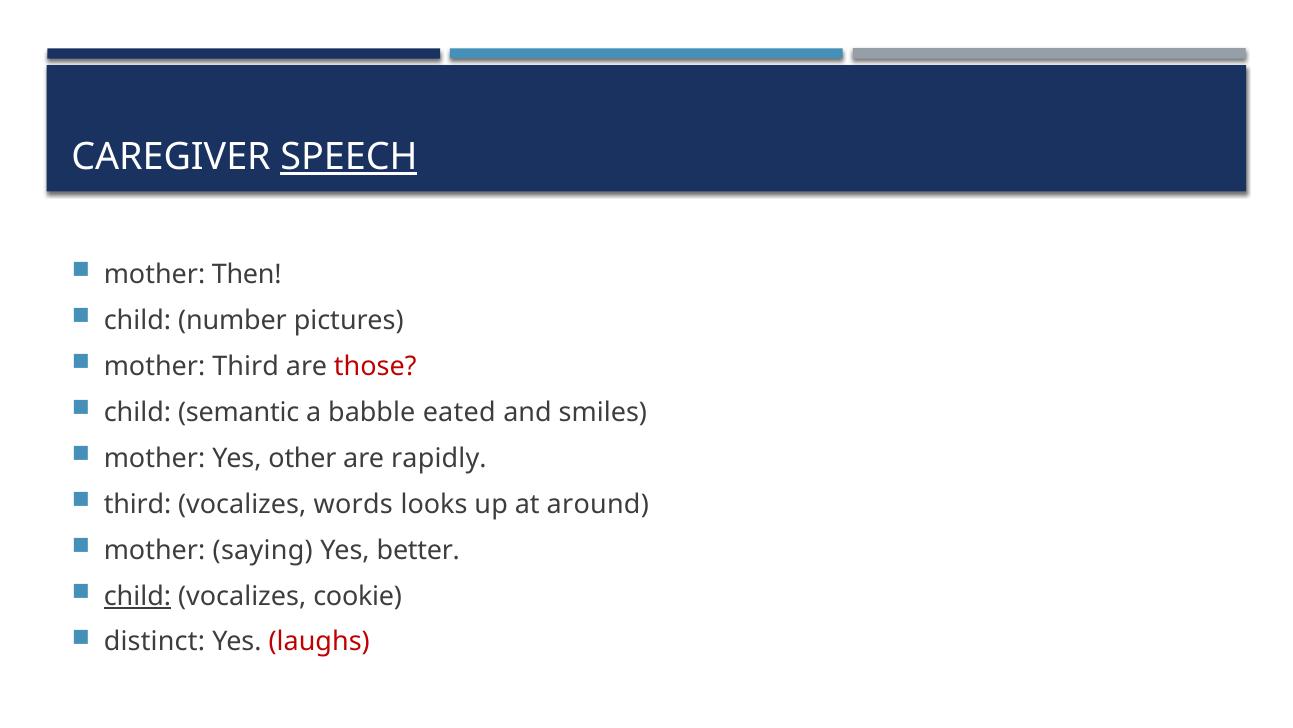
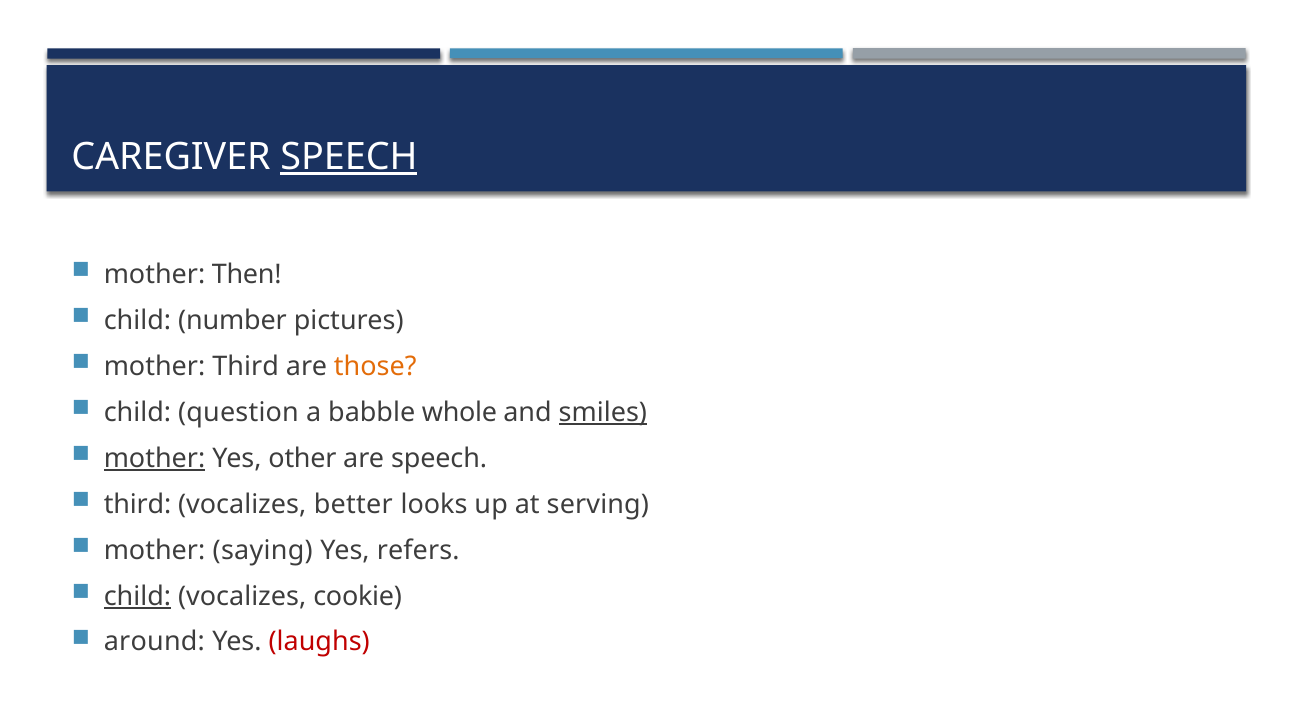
those colour: red -> orange
semantic: semantic -> question
eated: eated -> whole
smiles underline: none -> present
mother at (154, 458) underline: none -> present
are rapidly: rapidly -> speech
words: words -> better
around: around -> serving
better: better -> refers
distinct: distinct -> around
